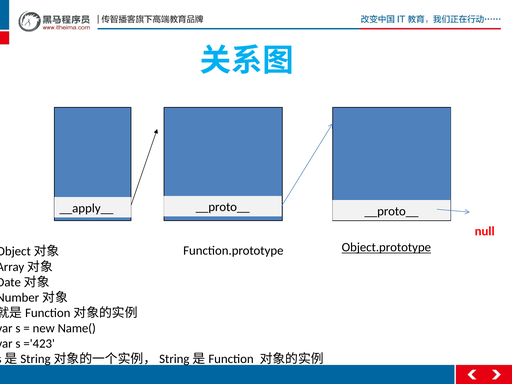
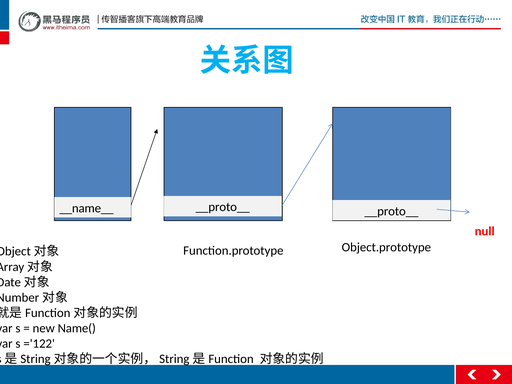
__apply__: __apply__ -> __name__
Object.prototype underline: present -> none
='423: ='423 -> ='122
